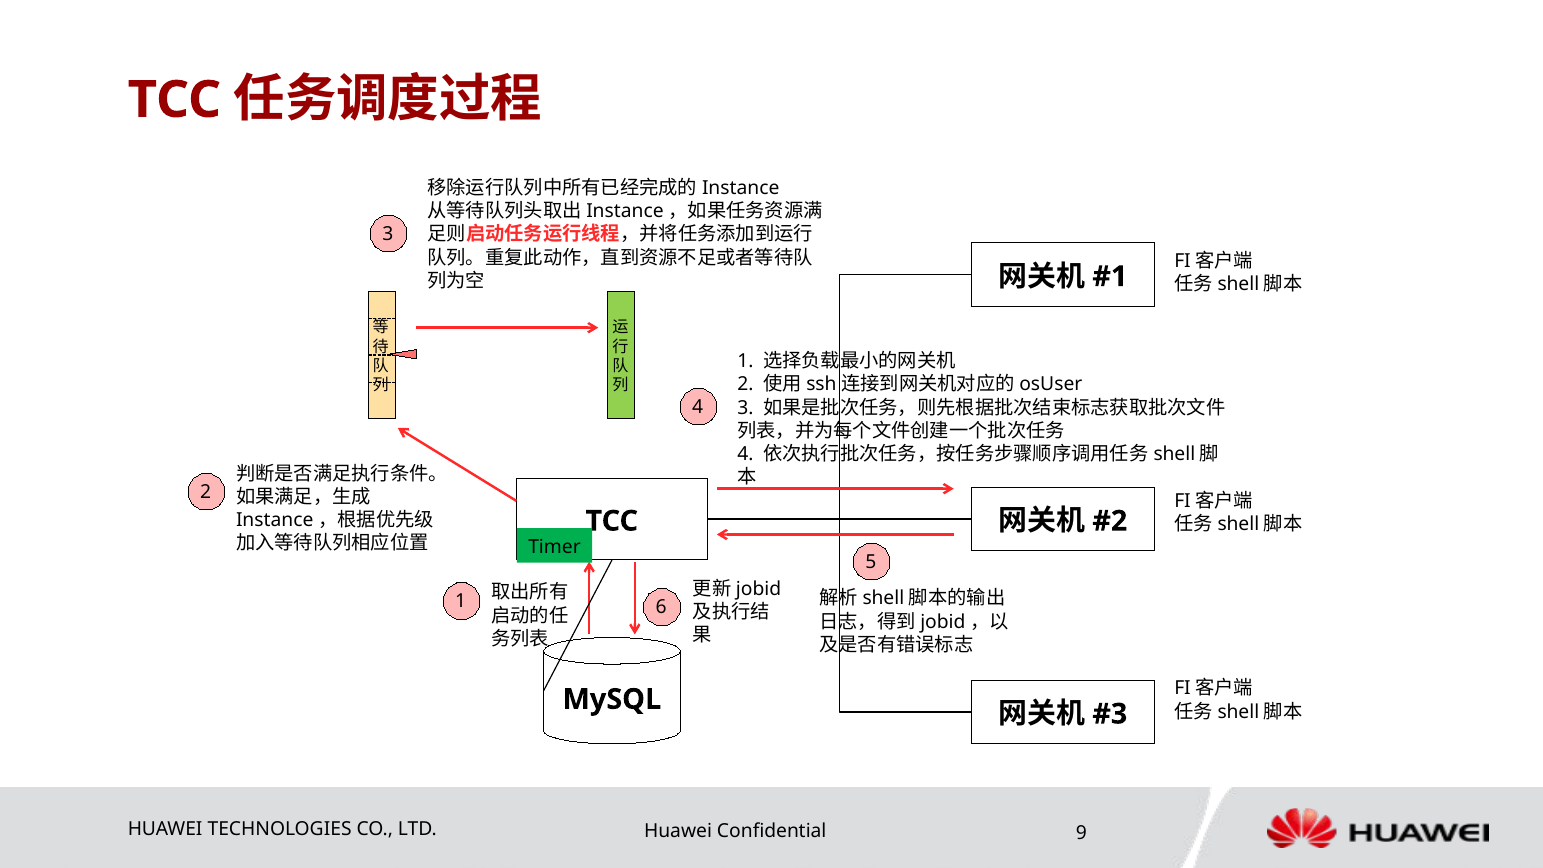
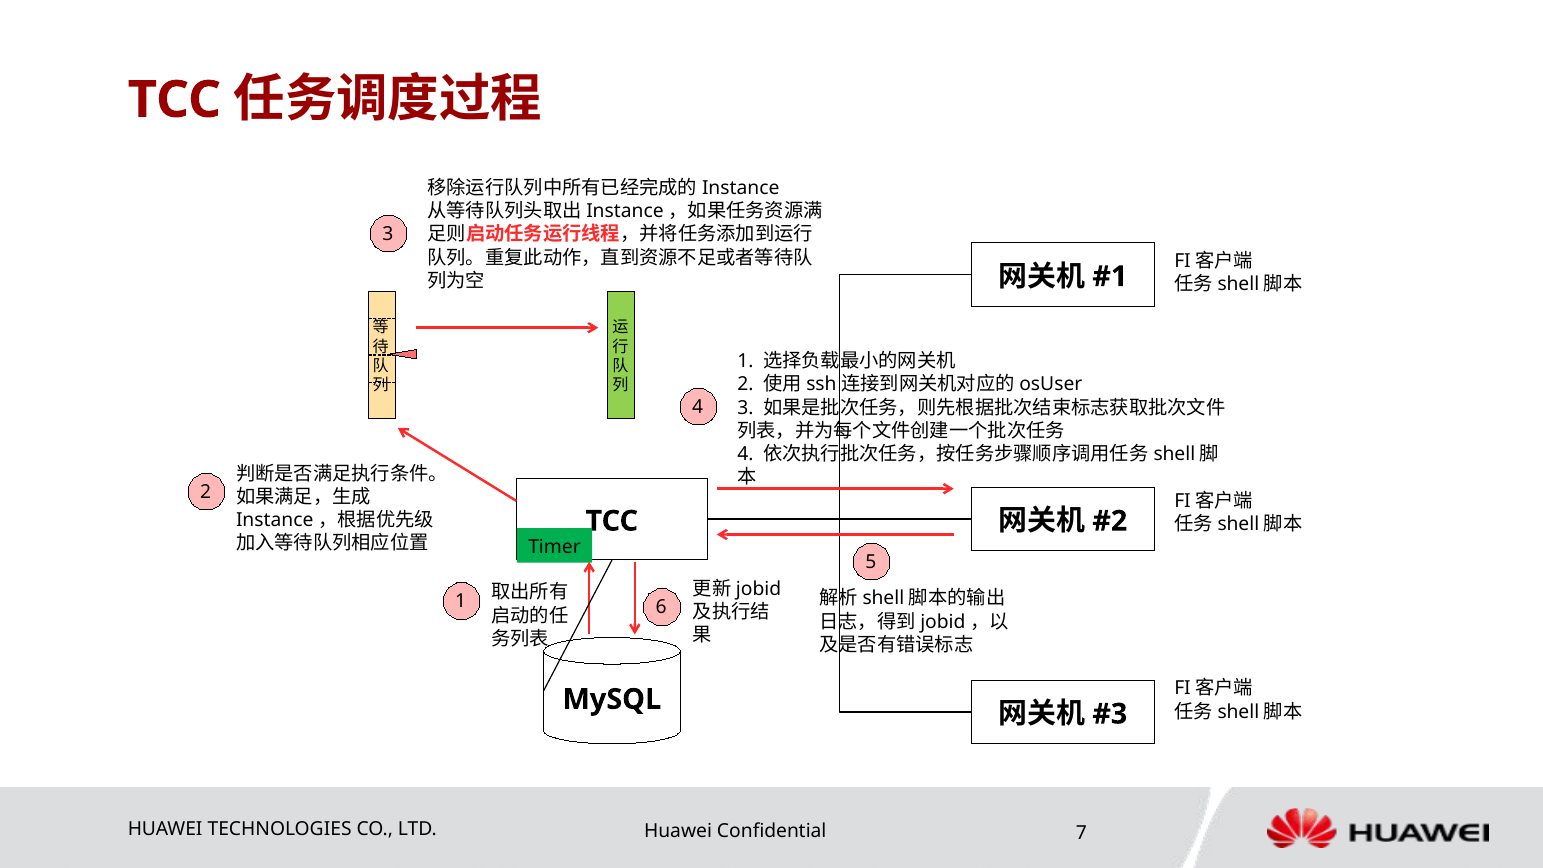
9: 9 -> 7
